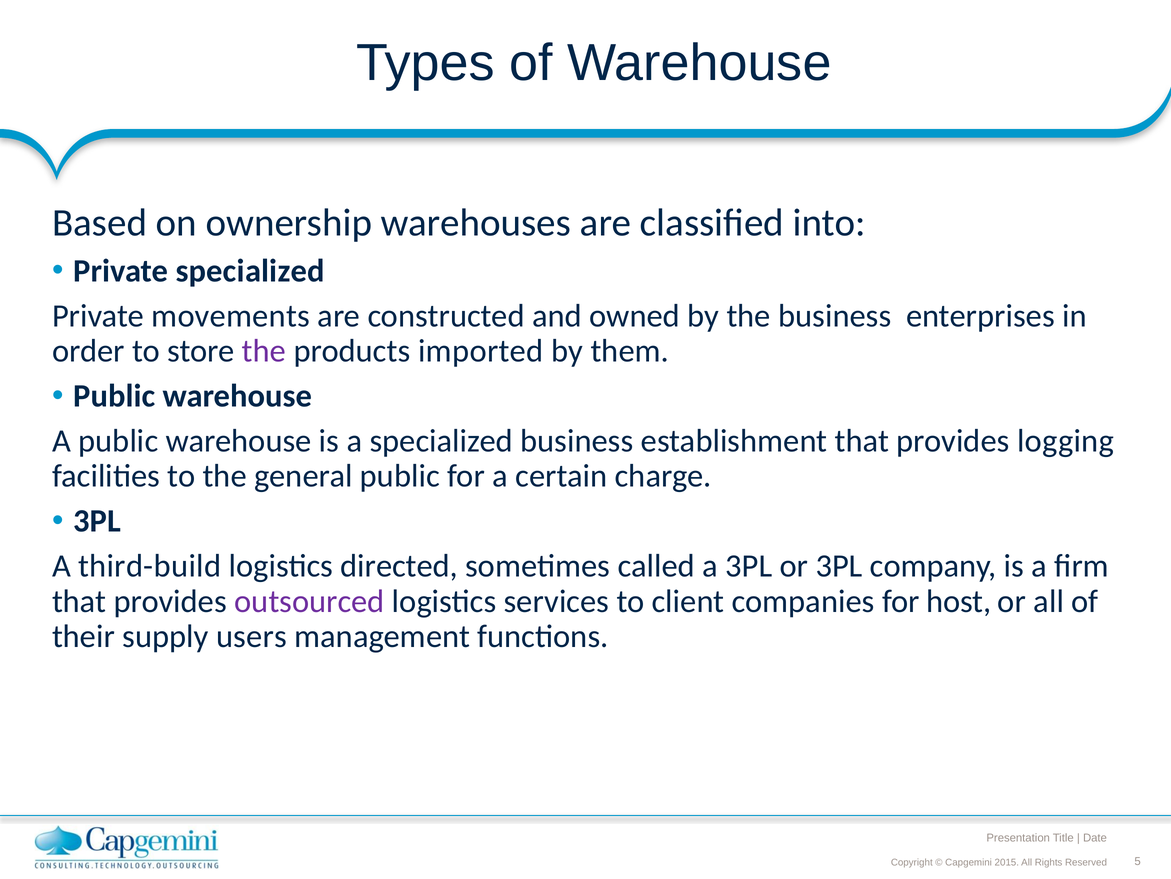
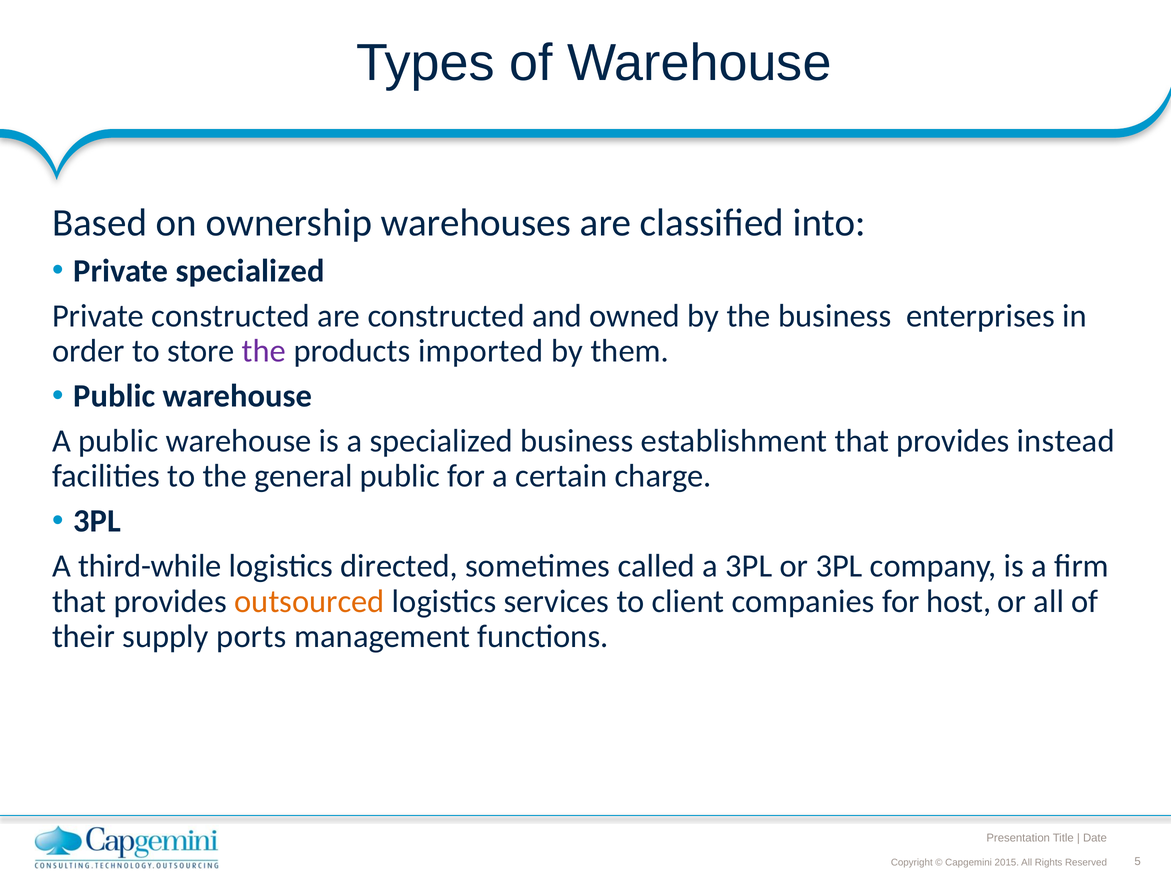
Private movements: movements -> constructed
logging: logging -> instead
third-build: third-build -> third-while
outsourced colour: purple -> orange
users: users -> ports
